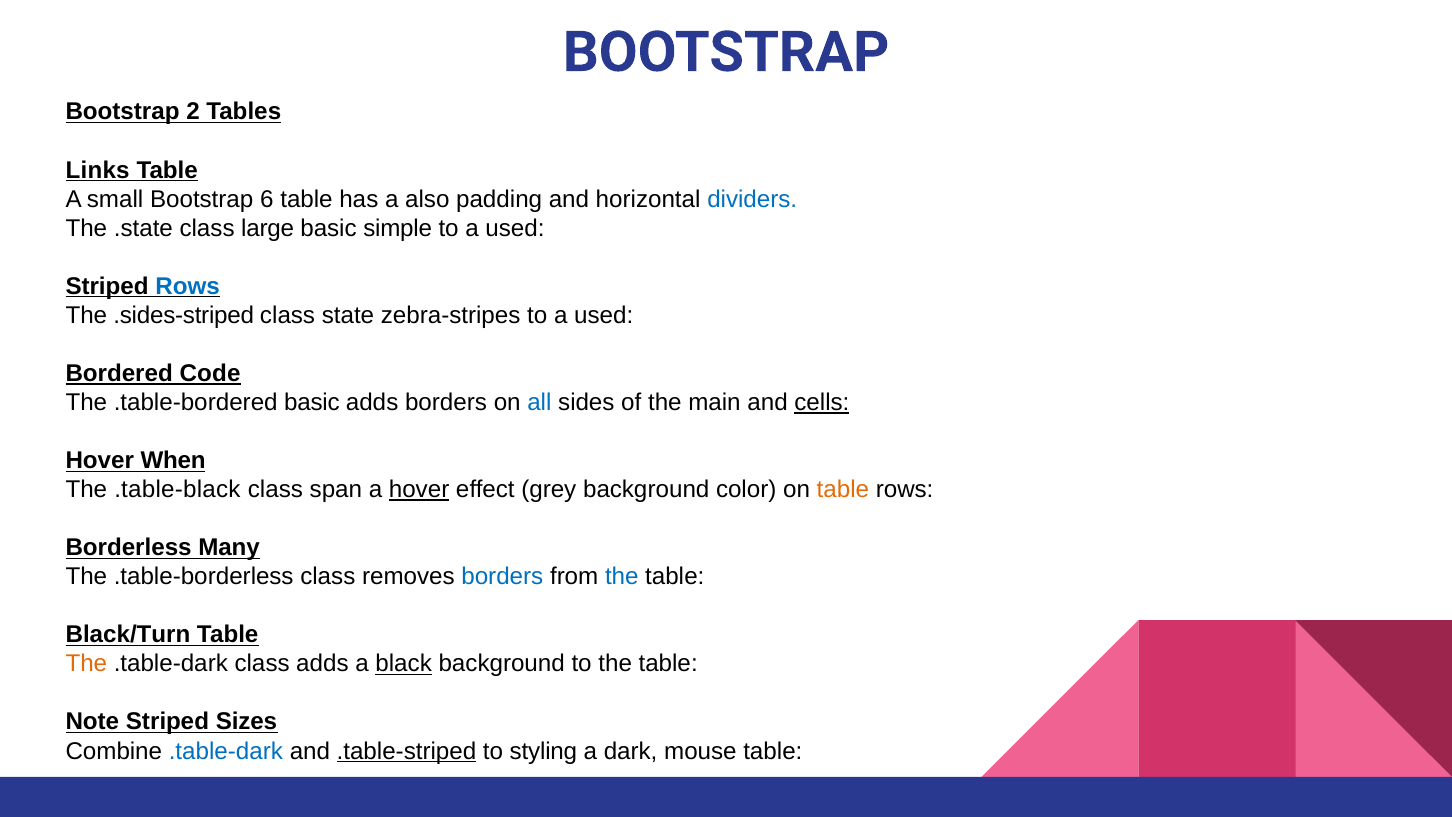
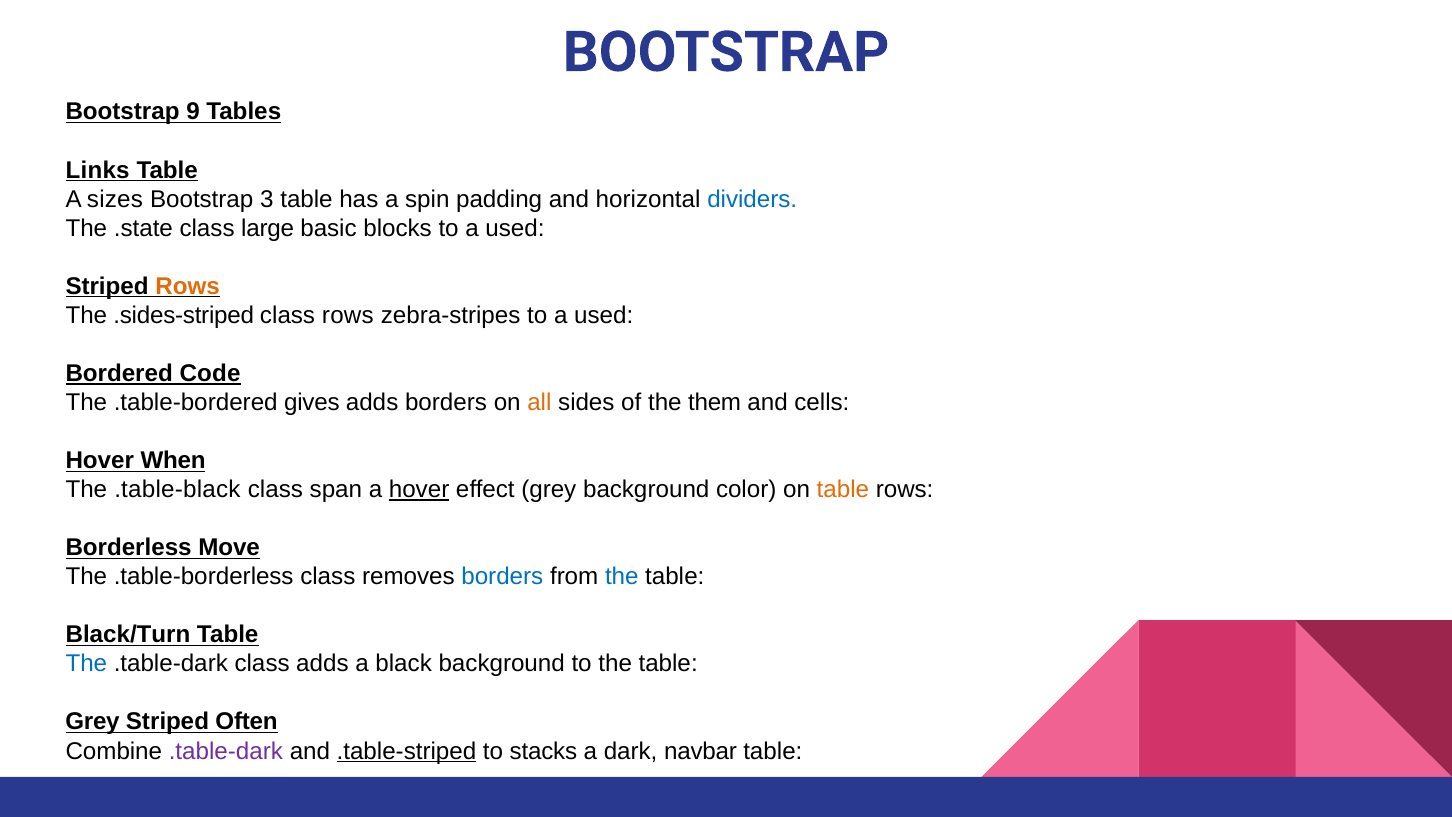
2: 2 -> 9
small: small -> sizes
6: 6 -> 3
also: also -> spin
simple: simple -> blocks
Rows at (188, 286) colour: blue -> orange
class state: state -> rows
.table-bordered basic: basic -> gives
all colour: blue -> orange
main: main -> them
cells underline: present -> none
Many: Many -> Move
The at (86, 664) colour: orange -> blue
black underline: present -> none
Note at (92, 722): Note -> Grey
Sizes: Sizes -> Often
.table-dark at (226, 751) colour: blue -> purple
styling: styling -> stacks
mouse: mouse -> navbar
